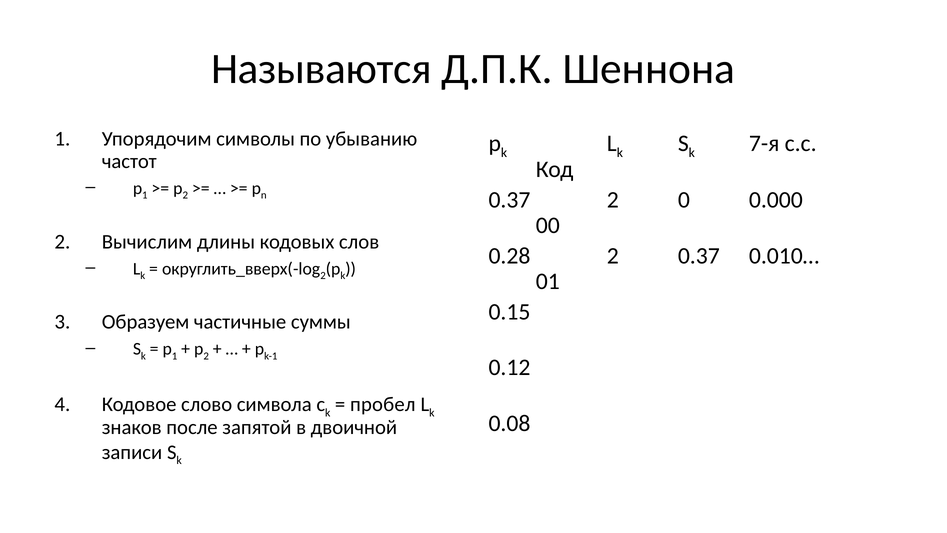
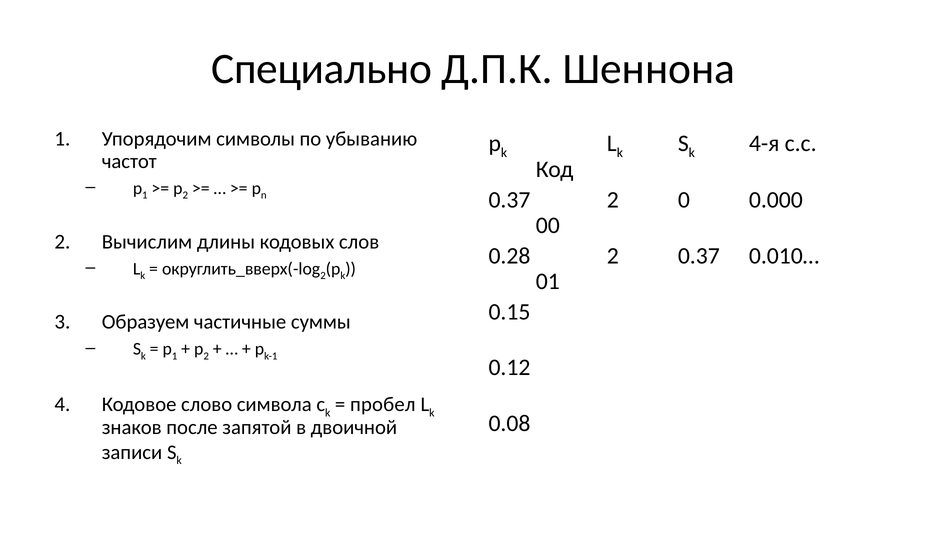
Называются: Называются -> Специально
7-я: 7-я -> 4-я
